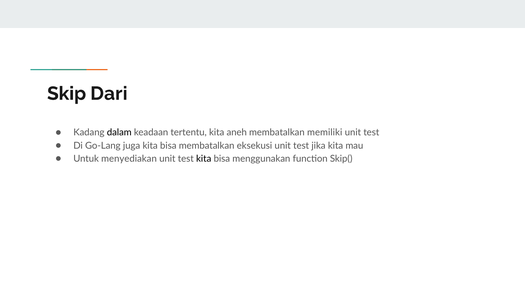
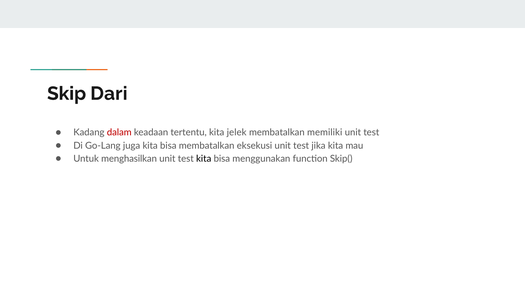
dalam colour: black -> red
aneh: aneh -> jelek
menyediakan: menyediakan -> menghasilkan
